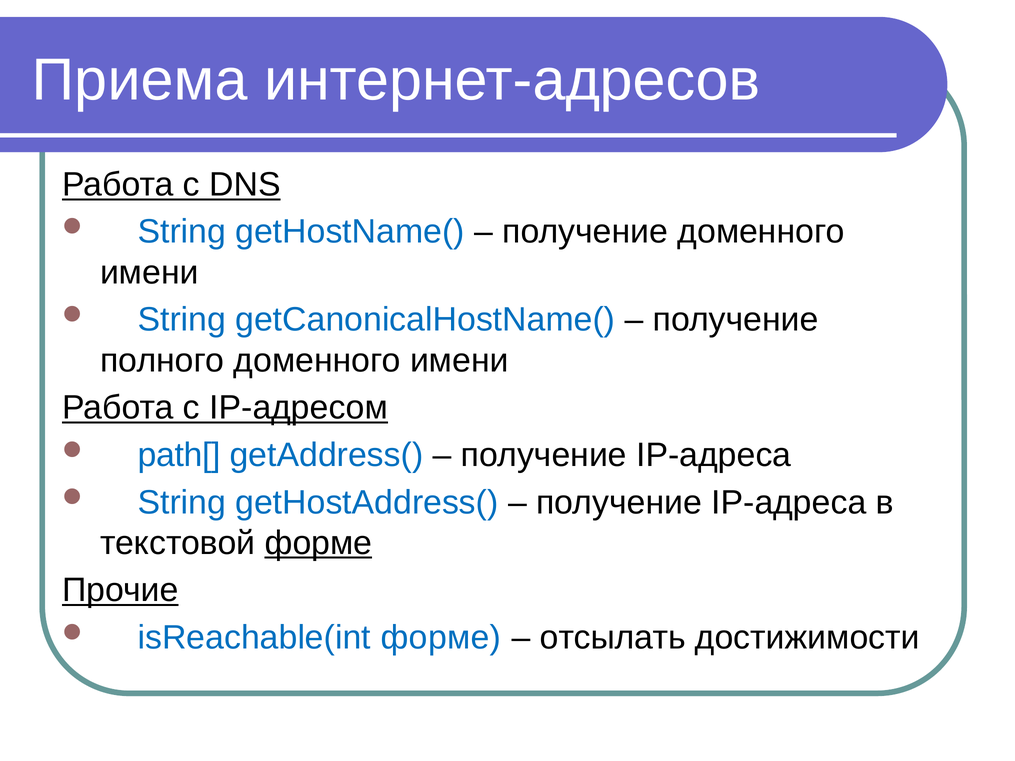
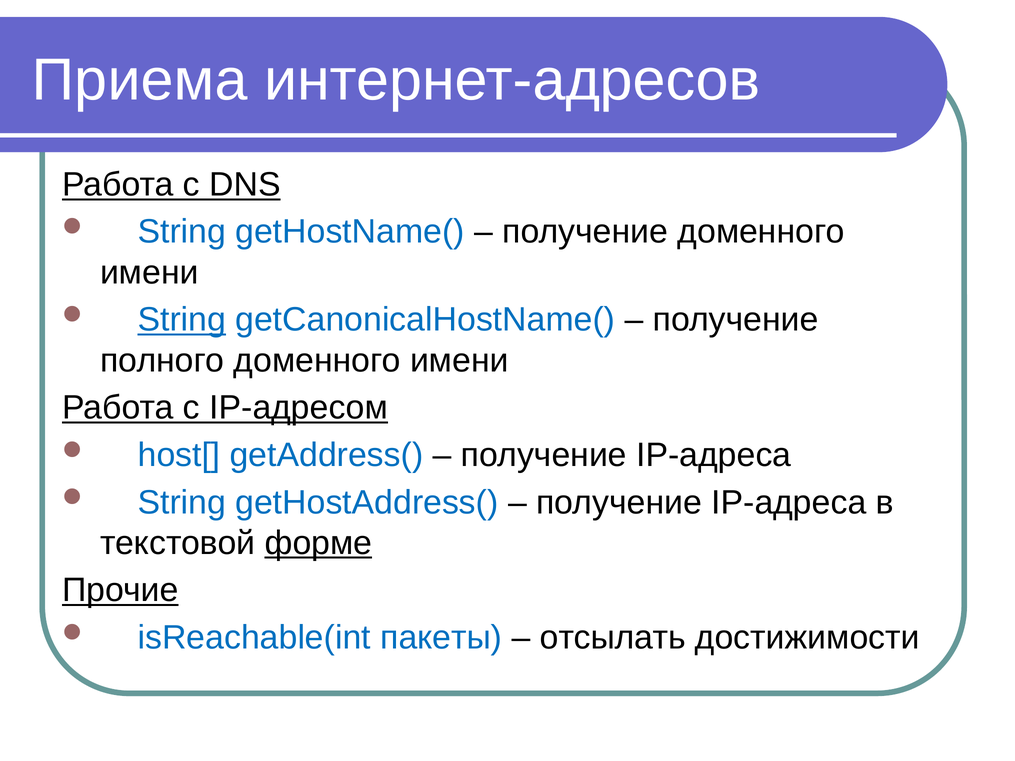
String at (182, 320) underline: none -> present
path[: path[ -> host[
isReachable(int форме: форме -> пакеты
